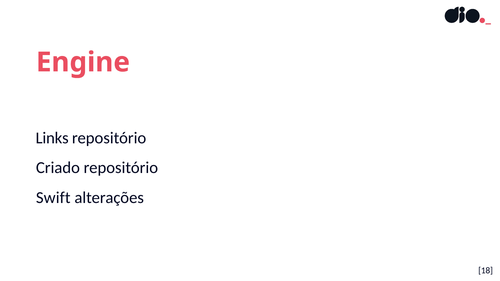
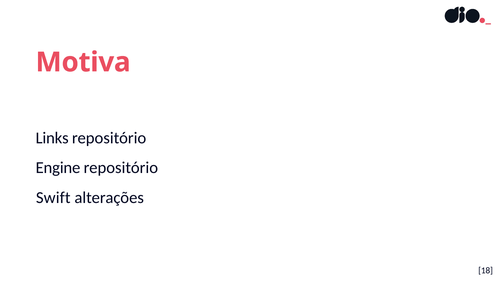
Engine: Engine -> Motiva
Criado: Criado -> Engine
